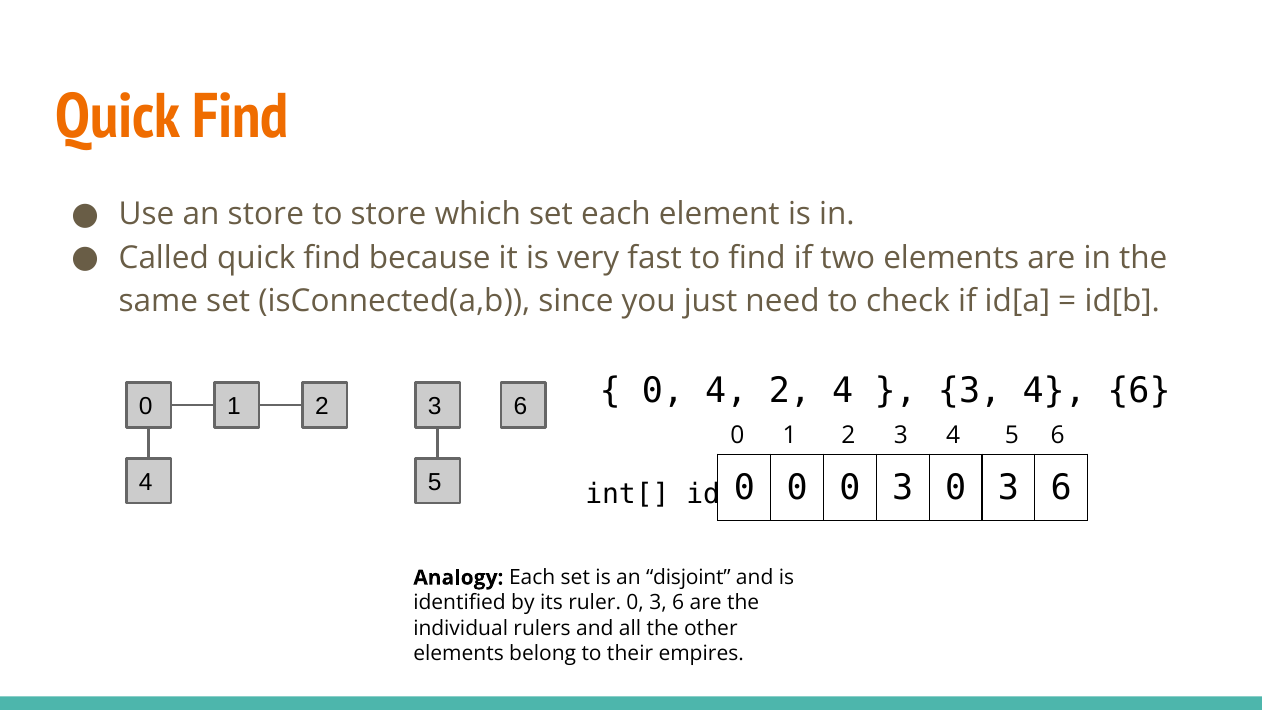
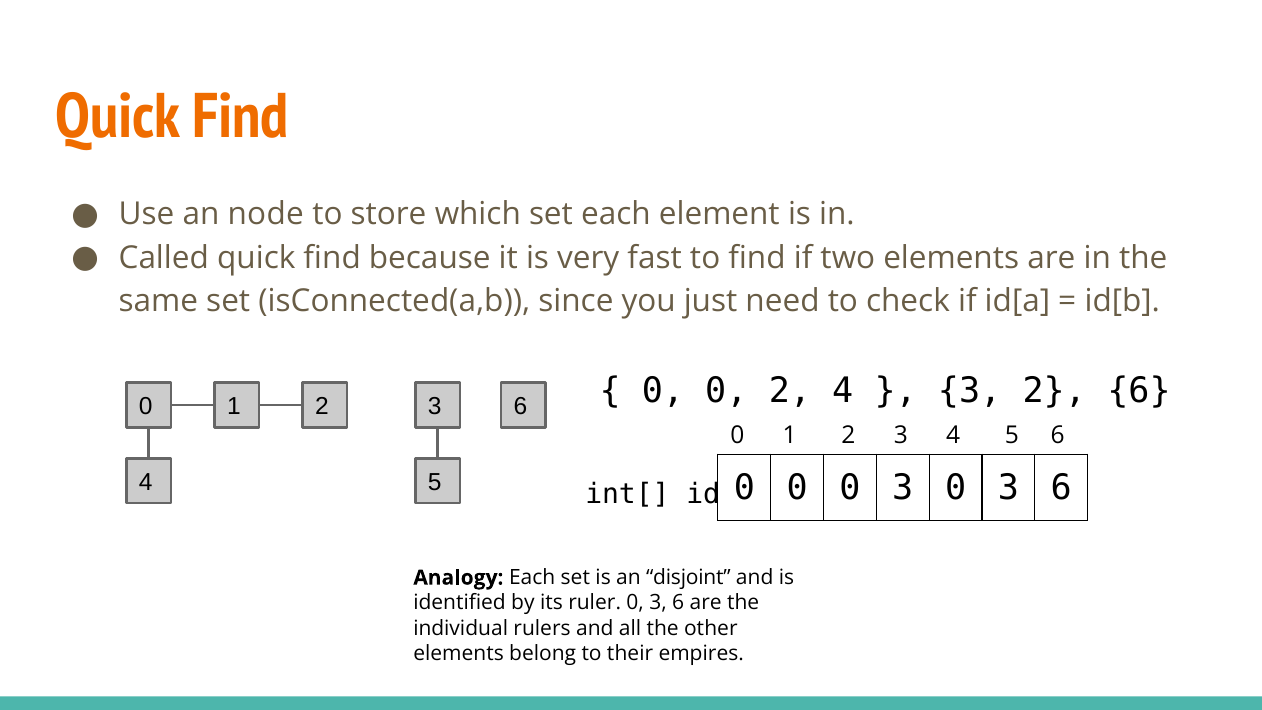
an store: store -> node
4 at (726, 391): 4 -> 0
4 at (1054, 391): 4 -> 2
